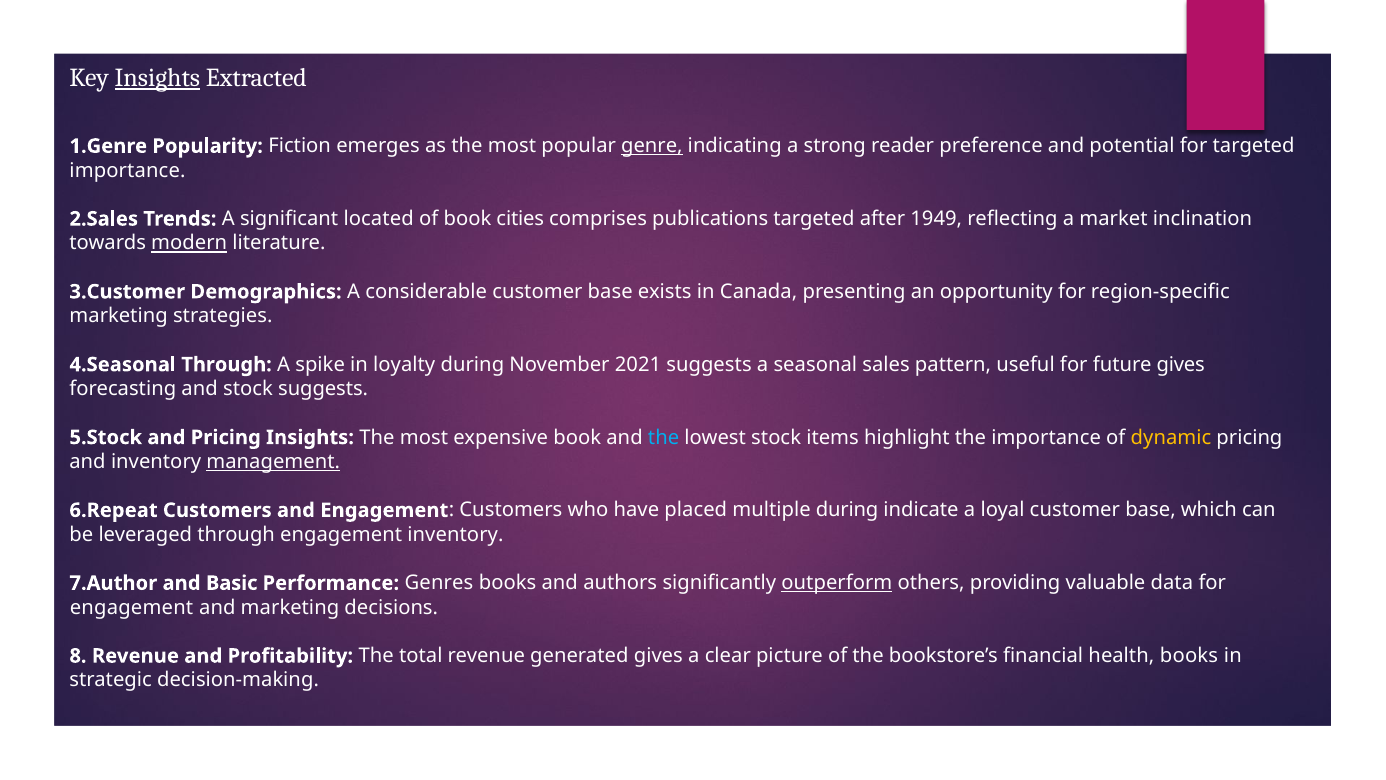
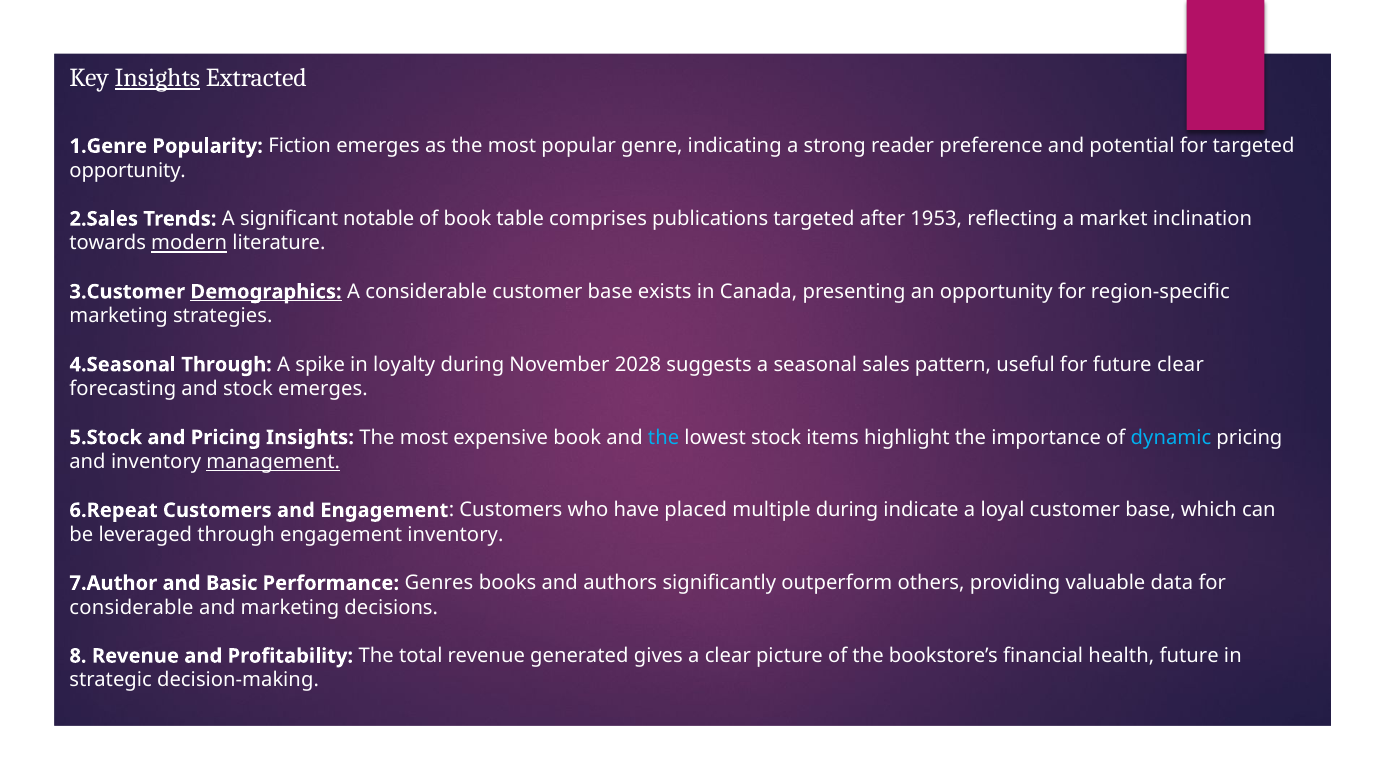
genre underline: present -> none
importance at (127, 170): importance -> opportunity
located: located -> notable
cities: cities -> table
1949: 1949 -> 1953
Demographics underline: none -> present
2021: 2021 -> 2028
future gives: gives -> clear
stock suggests: suggests -> emerges
dynamic colour: yellow -> light blue
outperform underline: present -> none
engagement at (132, 607): engagement -> considerable
health books: books -> future
